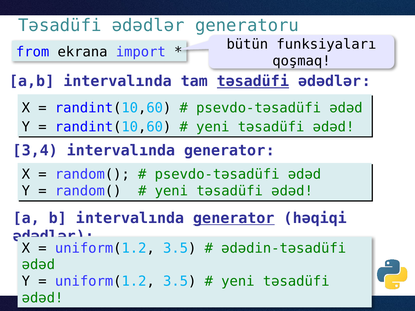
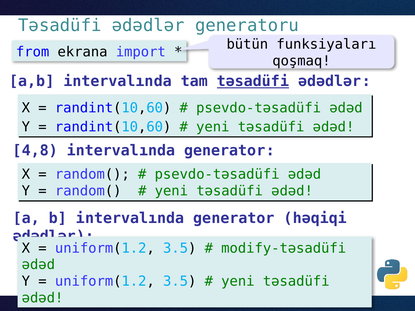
3,4: 3,4 -> 4,8
generator at (234, 218) underline: present -> none
ədədin-təsadüfi: ədədin-təsadüfi -> modify-təsadüfi
